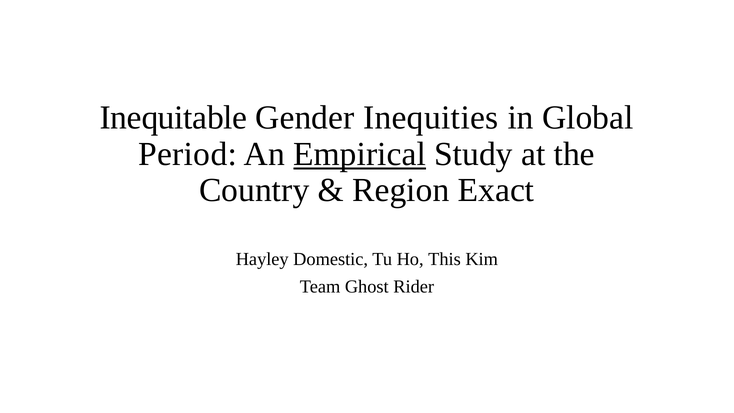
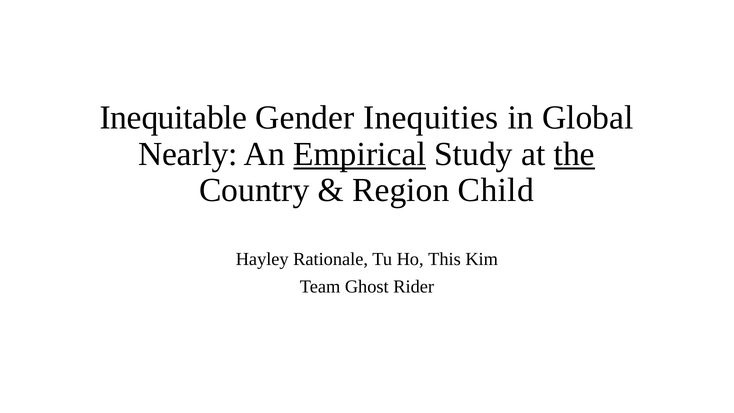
Period: Period -> Nearly
the underline: none -> present
Exact: Exact -> Child
Domestic: Domestic -> Rationale
